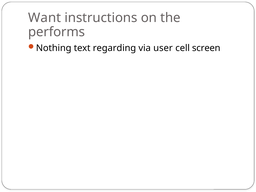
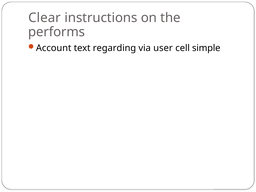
Want: Want -> Clear
Nothing: Nothing -> Account
screen: screen -> simple
